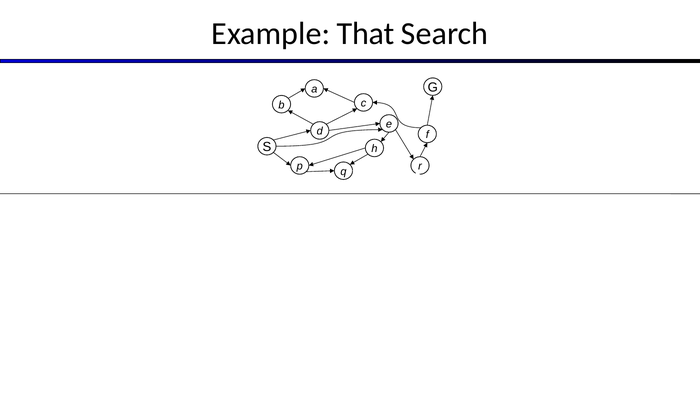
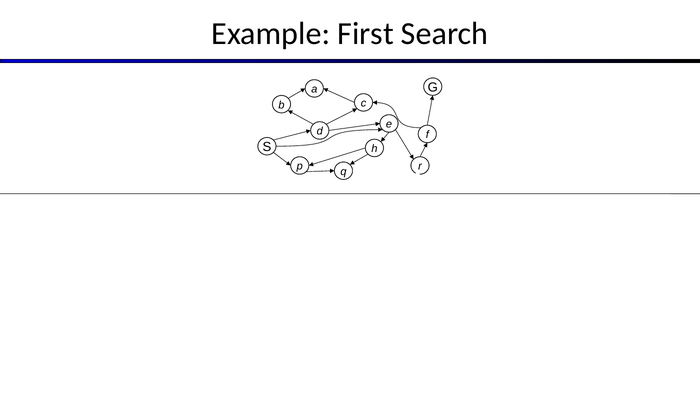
That: That -> First
